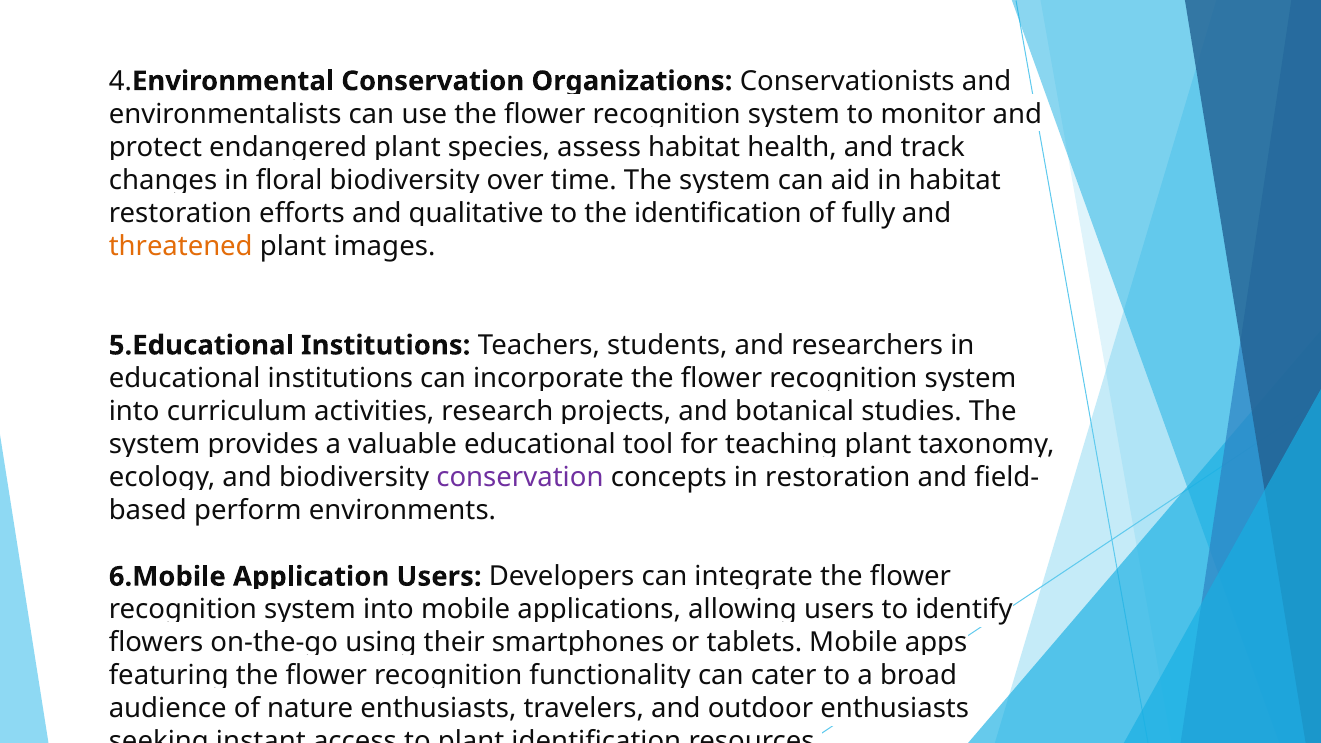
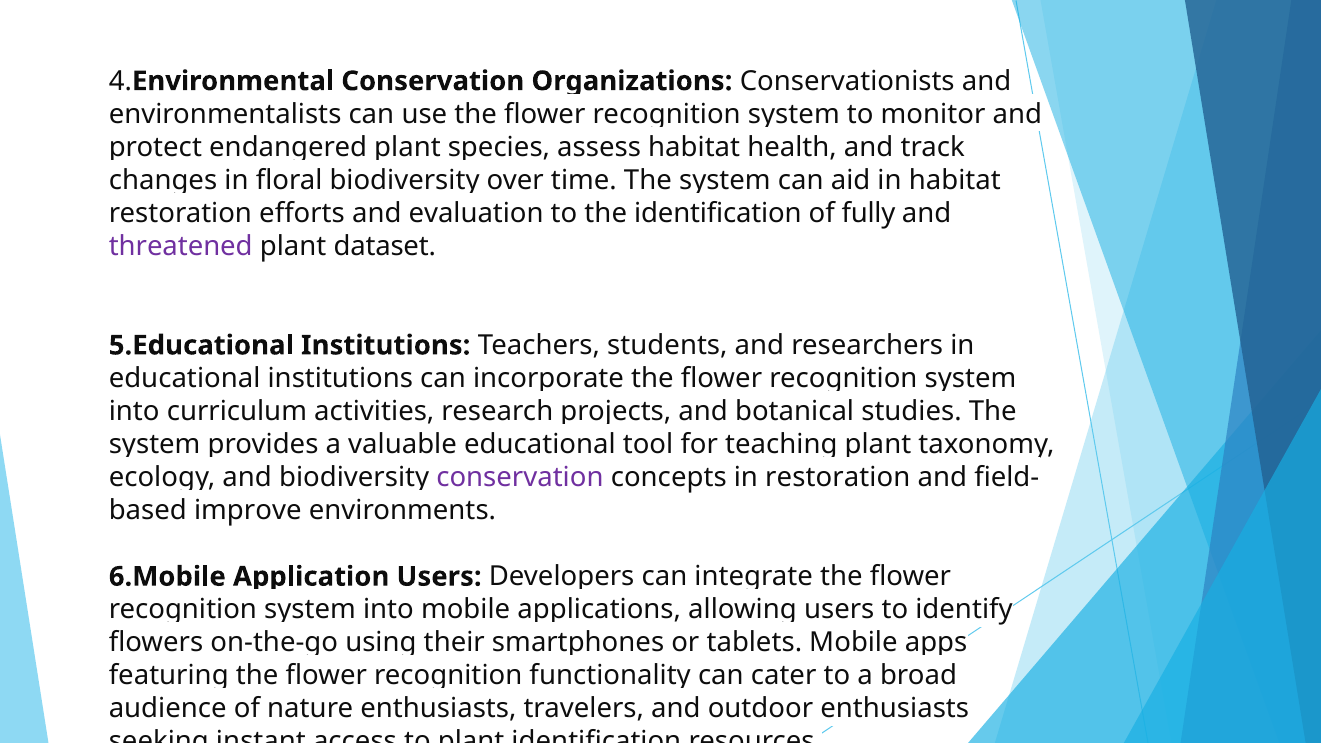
qualitative: qualitative -> evaluation
threatened colour: orange -> purple
images: images -> dataset
perform: perform -> improve
